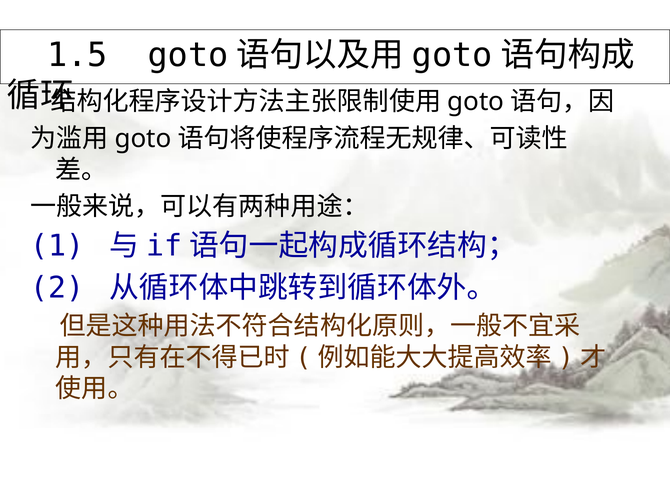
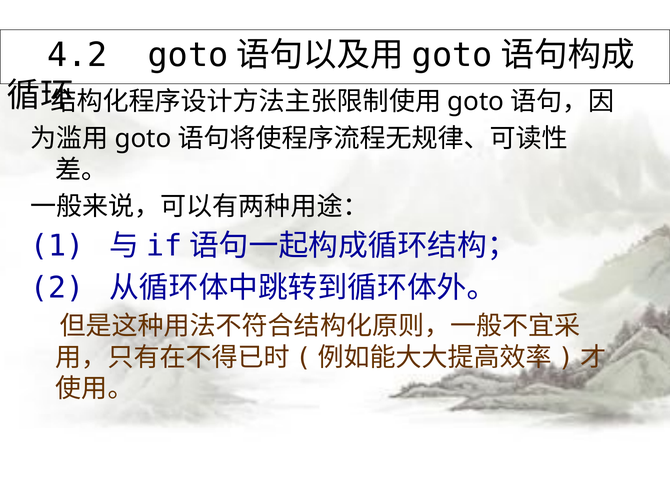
1.5: 1.5 -> 4.2
